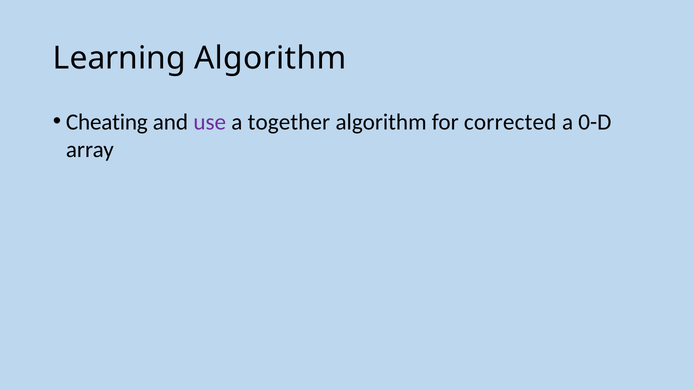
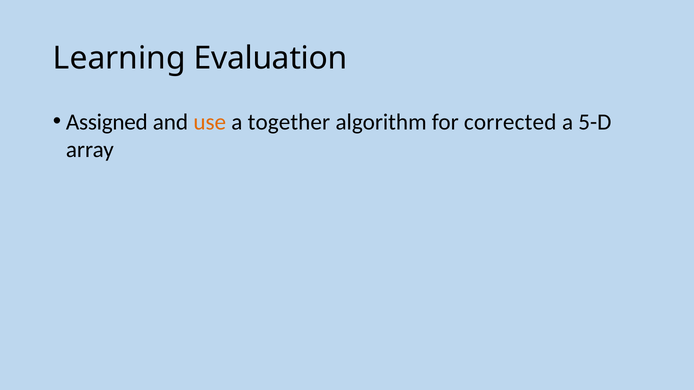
Learning Algorithm: Algorithm -> Evaluation
Cheating: Cheating -> Assigned
use colour: purple -> orange
0-D: 0-D -> 5-D
